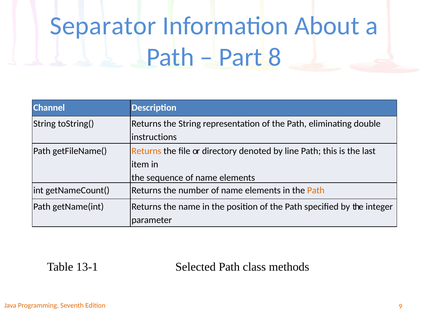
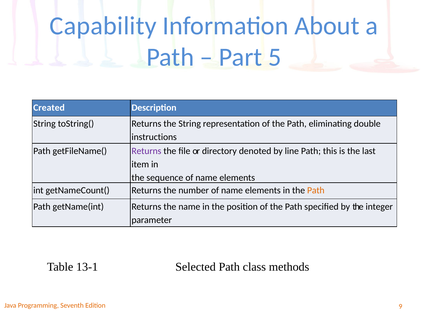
Separator: Separator -> Capability
8: 8 -> 5
Channel: Channel -> Created
Returns at (146, 151) colour: orange -> purple
